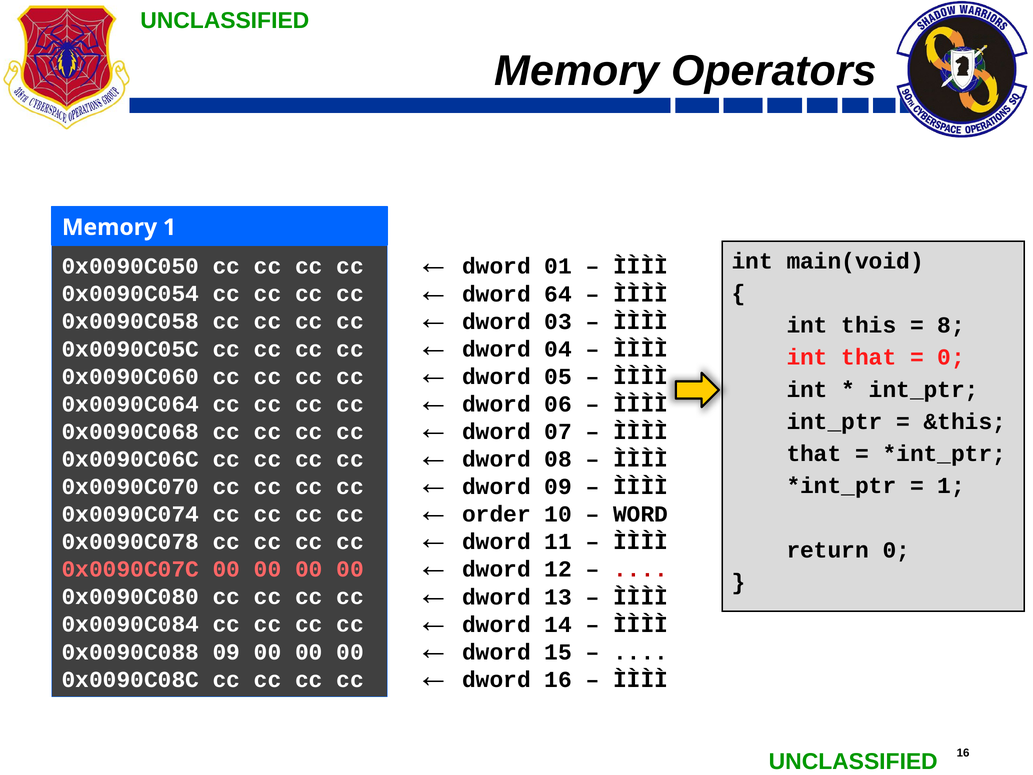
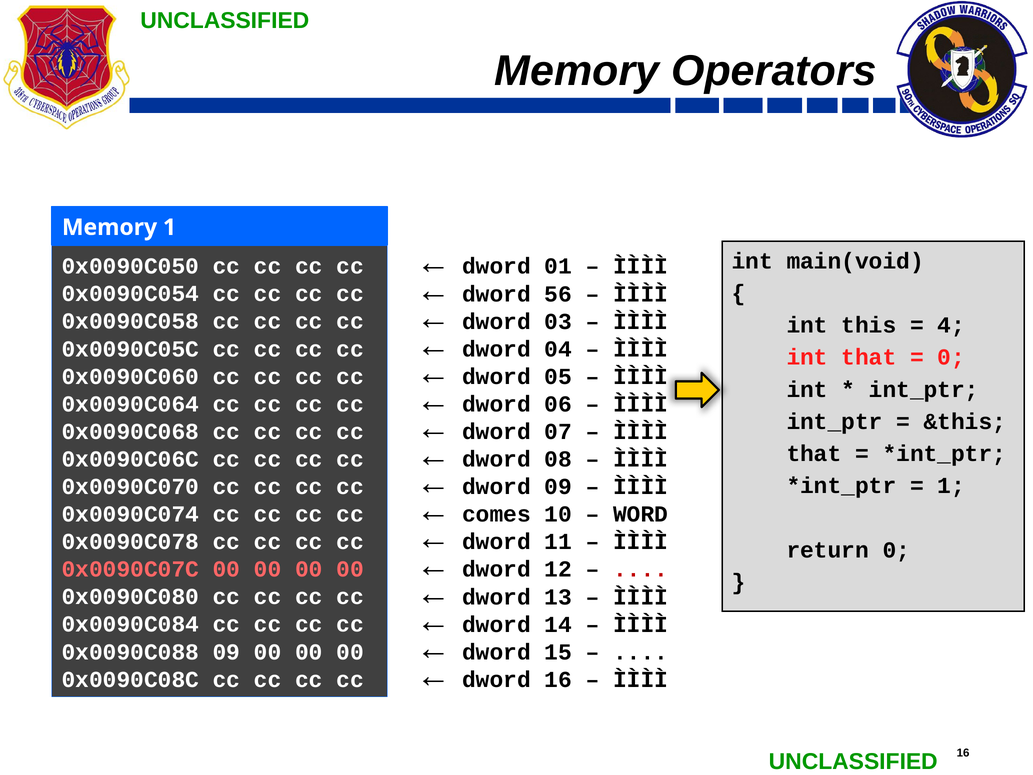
64: 64 -> 56
8: 8 -> 4
order: order -> comes
